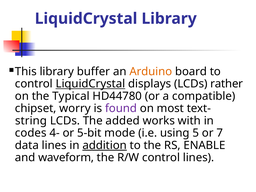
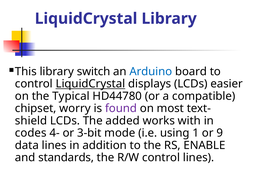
buffer: buffer -> switch
Arduino colour: orange -> blue
rather: rather -> easier
string: string -> shield
5-bit: 5-bit -> 3-bit
5: 5 -> 1
7: 7 -> 9
addition underline: present -> none
waveform: waveform -> standards
